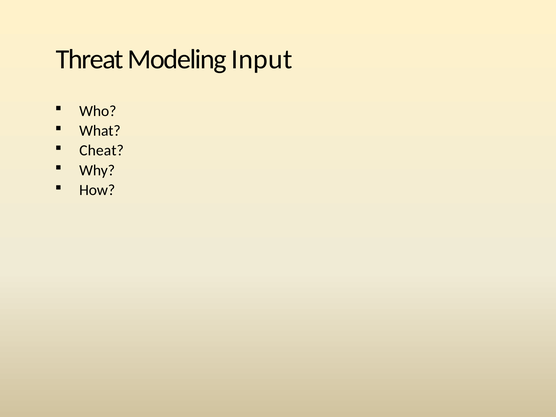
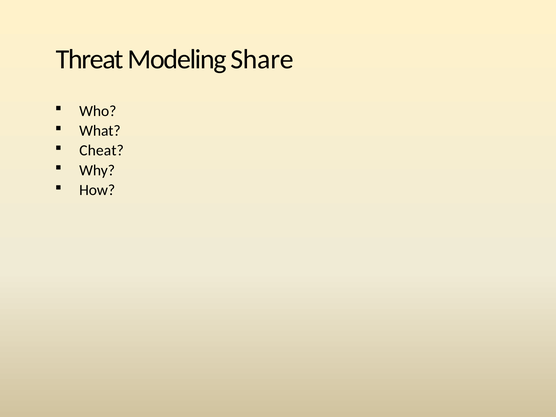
Input: Input -> Share
